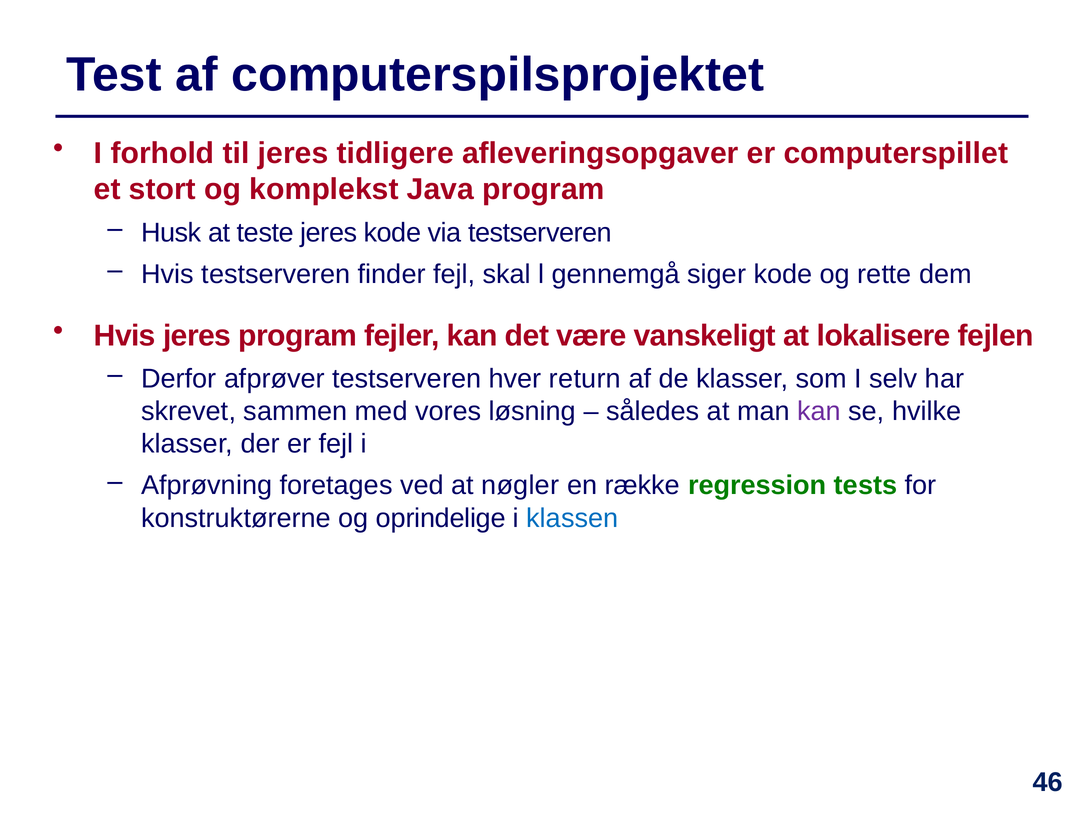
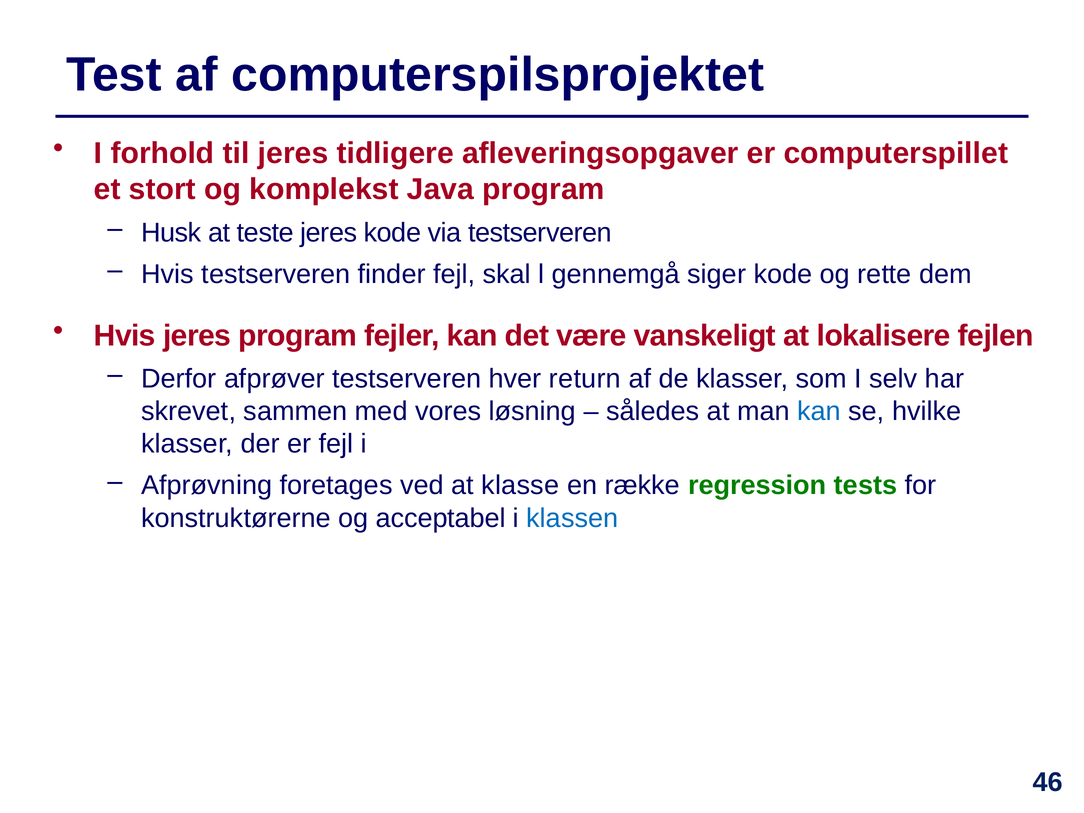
kan at (819, 411) colour: purple -> blue
nøgler: nøgler -> klasse
oprindelige: oprindelige -> acceptabel
